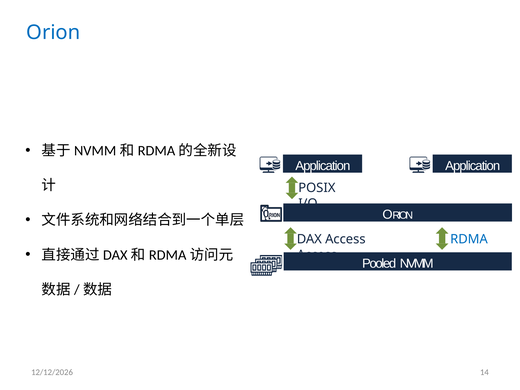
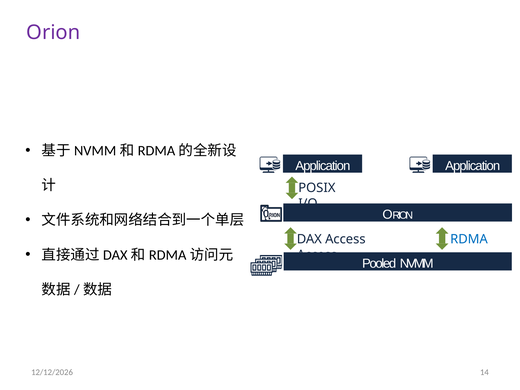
Orion colour: blue -> purple
